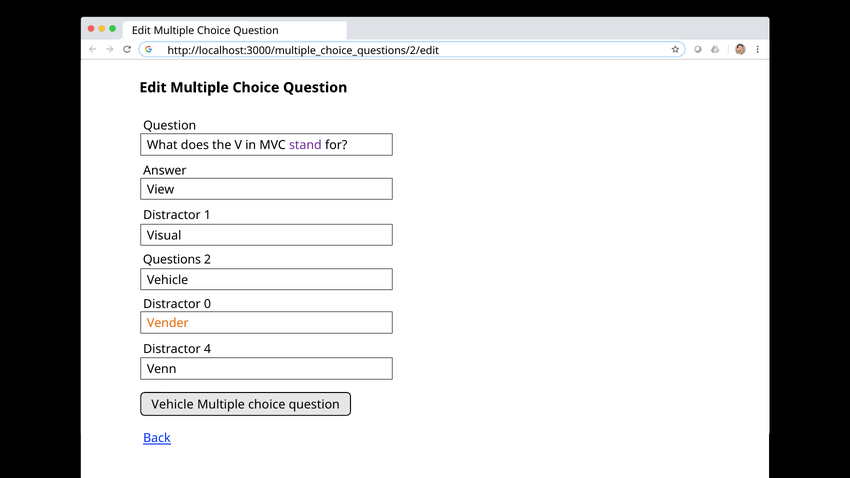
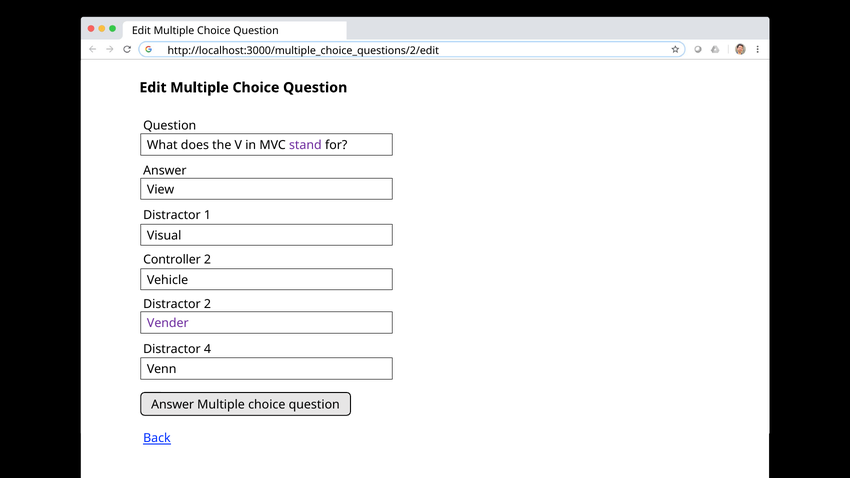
Questions: Questions -> Controller
Distractor 0: 0 -> 2
Vender colour: orange -> purple
Vehicle at (173, 405): Vehicle -> Answer
